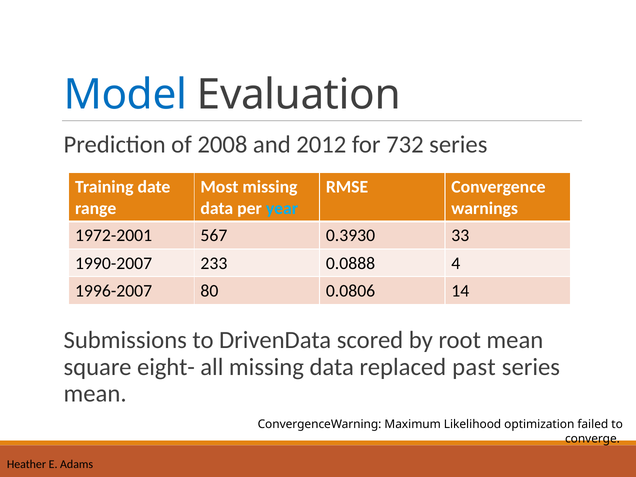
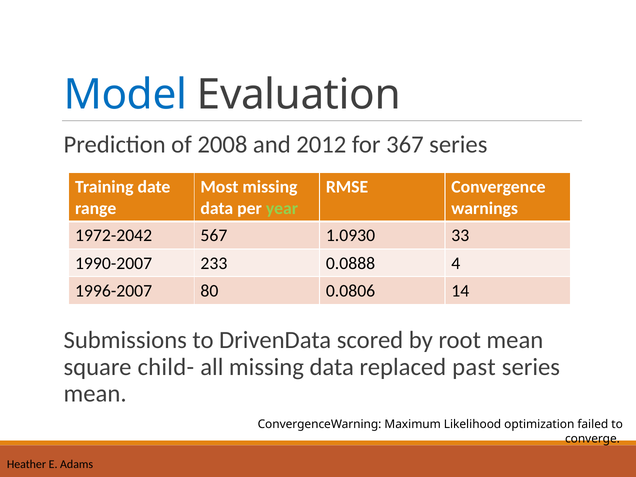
732: 732 -> 367
year colour: light blue -> light green
1972-2001: 1972-2001 -> 1972-2042
0.3930: 0.3930 -> 1.0930
eight-: eight- -> child-
